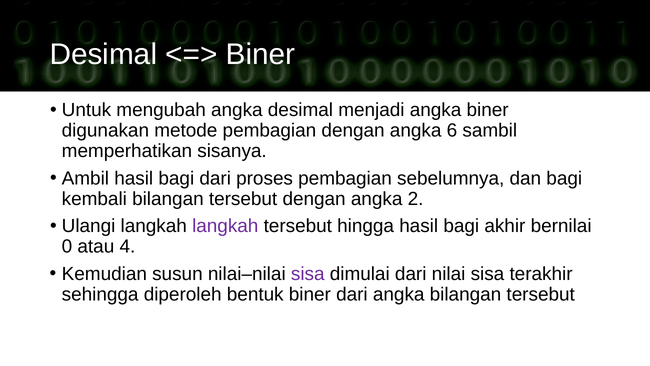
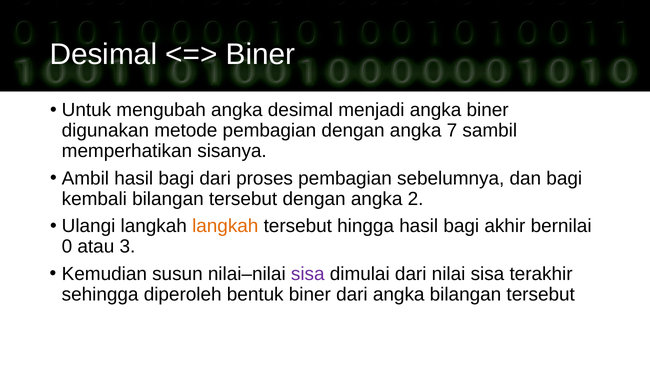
6: 6 -> 7
langkah at (225, 226) colour: purple -> orange
4: 4 -> 3
